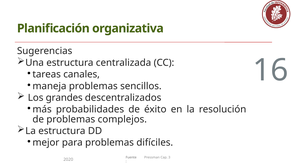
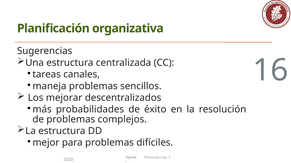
grandes: grandes -> mejorar
